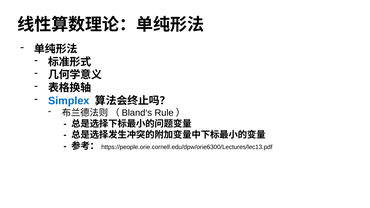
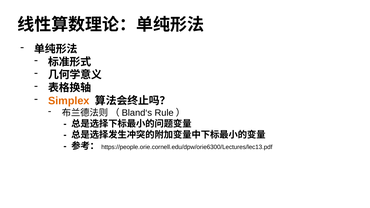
Simplex colour: blue -> orange
